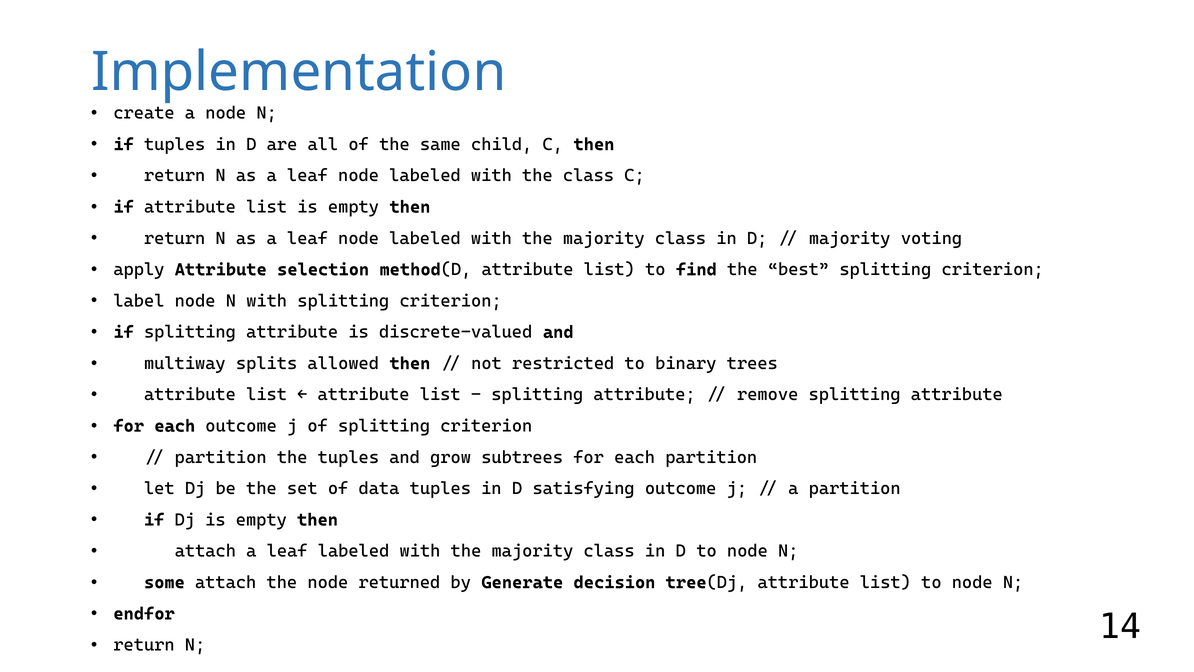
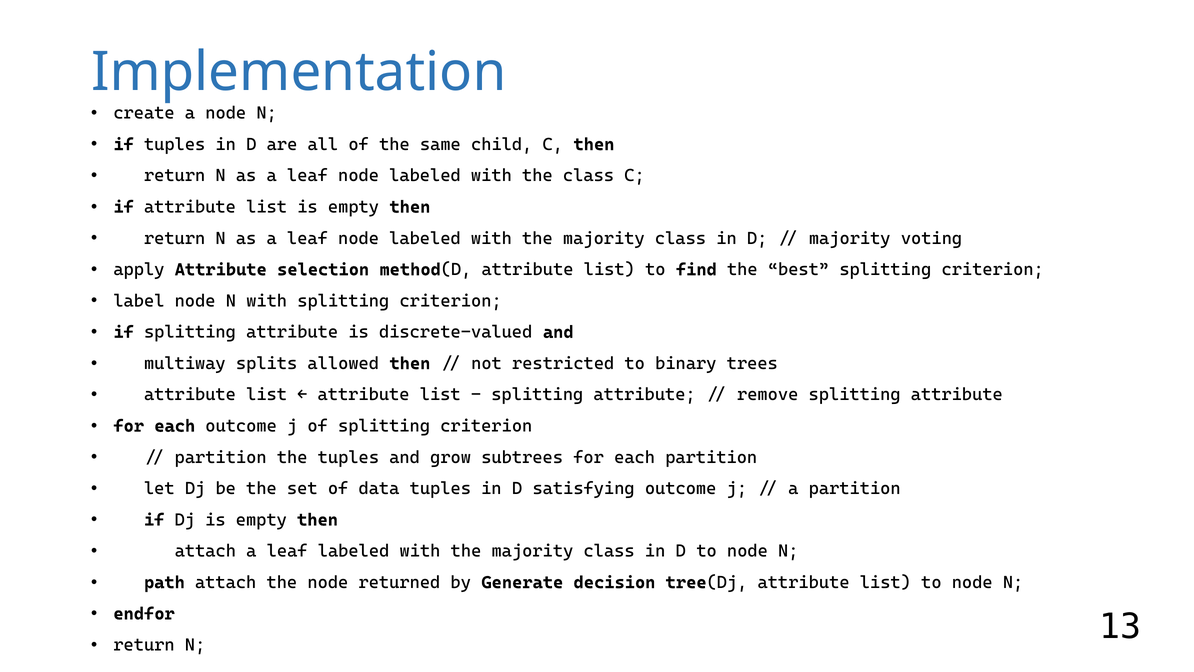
some: some -> path
14: 14 -> 13
